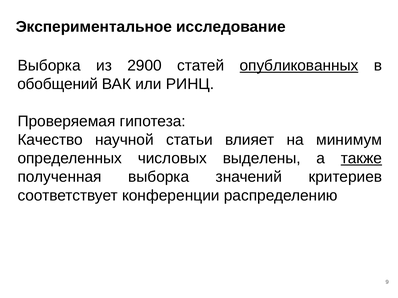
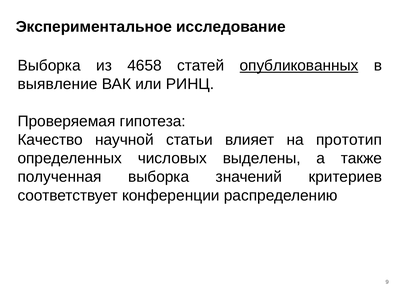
2900: 2900 -> 4658
обобщений: обобщений -> выявление
минимум: минимум -> прототип
также underline: present -> none
